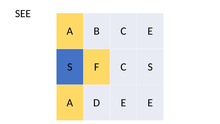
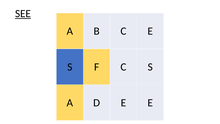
SEE underline: none -> present
